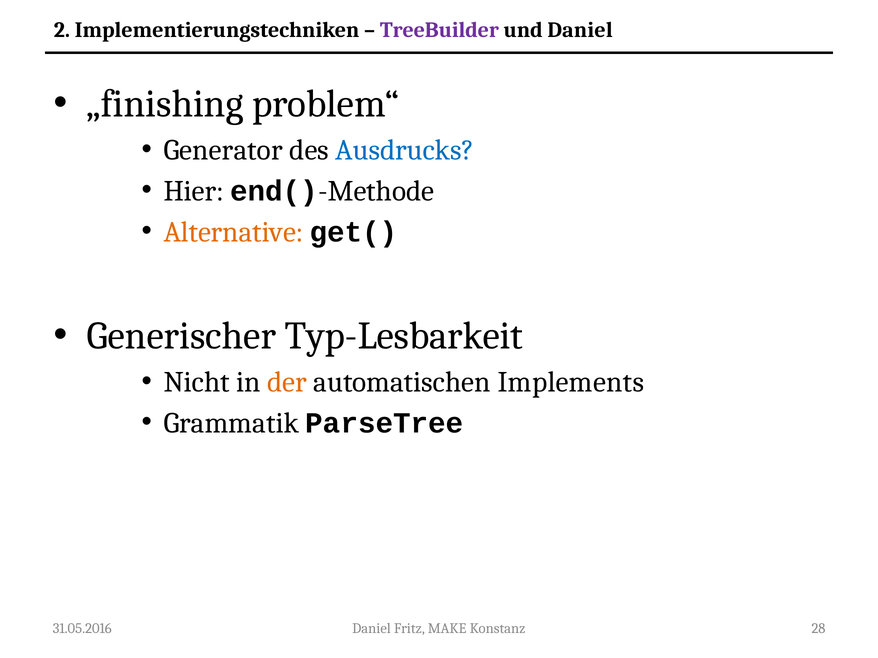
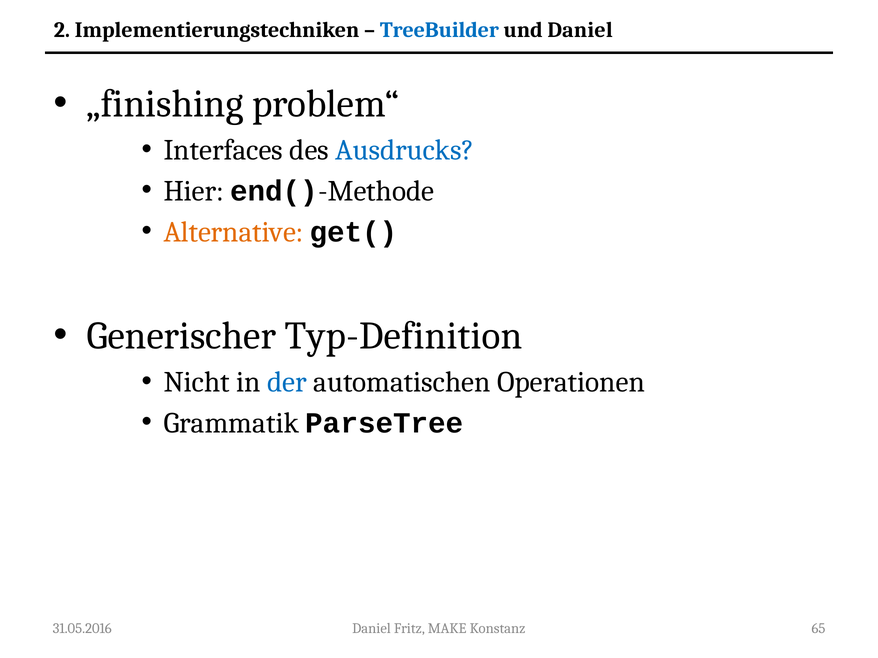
TreeBuilder colour: purple -> blue
Generator: Generator -> Interfaces
Typ-Lesbarkeit: Typ-Lesbarkeit -> Typ-Definition
der colour: orange -> blue
Implements: Implements -> Operationen
28: 28 -> 65
